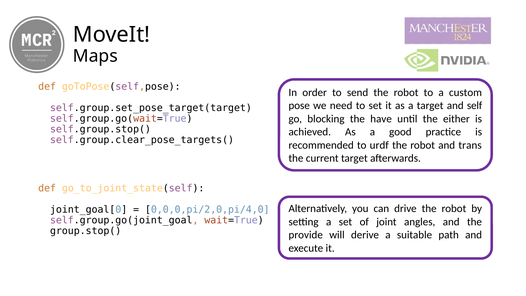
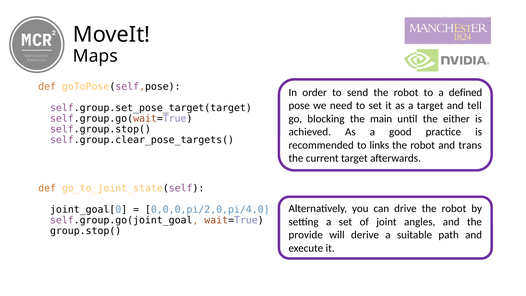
custom: custom -> defined
self: self -> tell
have: have -> main
urdf: urdf -> links
